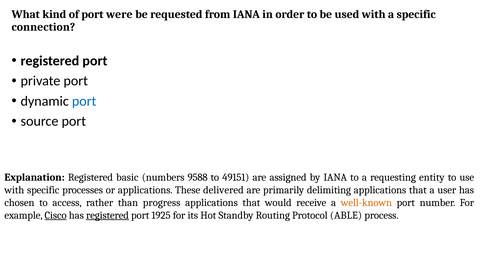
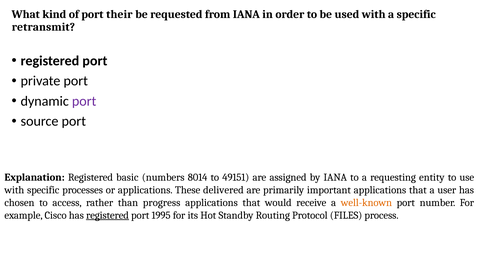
were: were -> their
connection: connection -> retransmit
port at (84, 101) colour: blue -> purple
9588: 9588 -> 8014
delimiting: delimiting -> important
Cisco underline: present -> none
1925: 1925 -> 1995
ABLE: ABLE -> FILES
